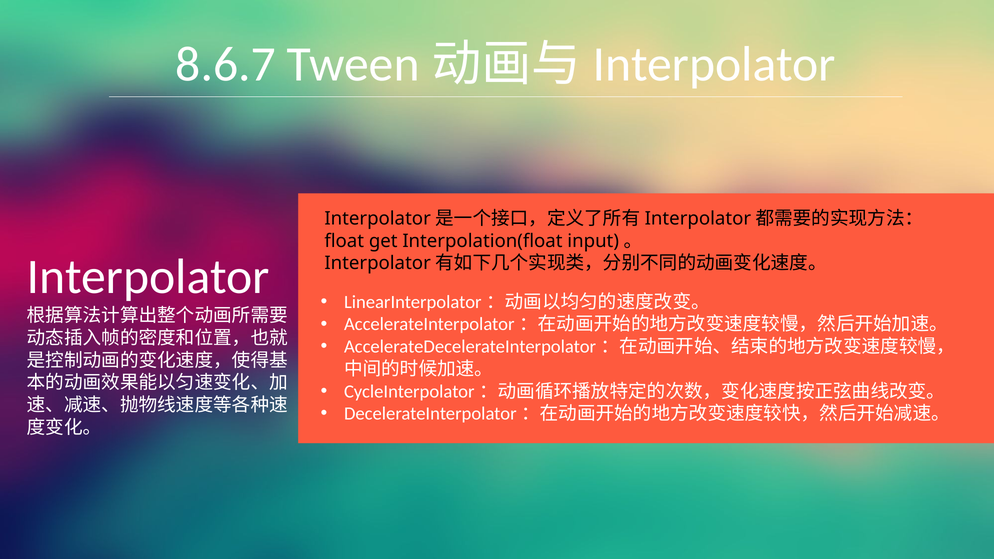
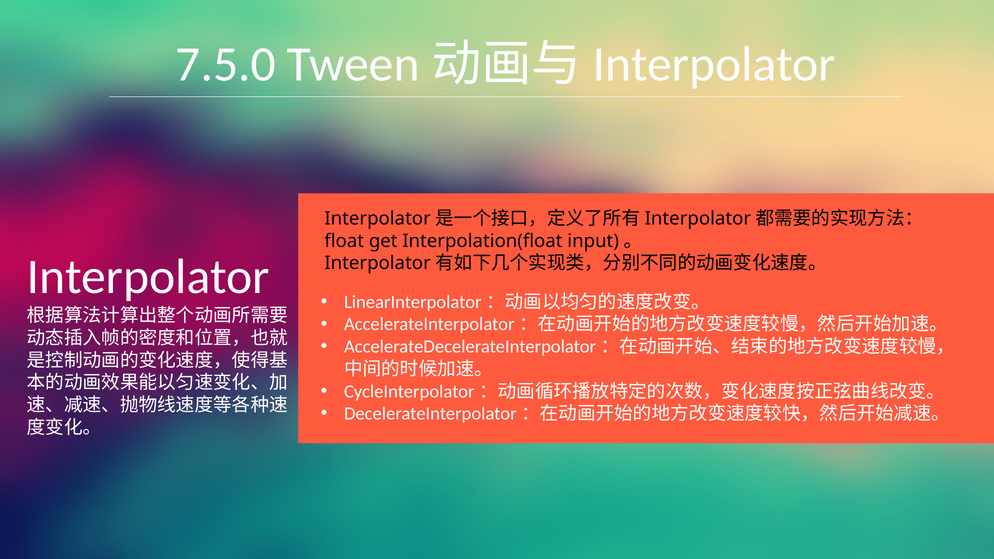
8.6.7: 8.6.7 -> 7.5.0
